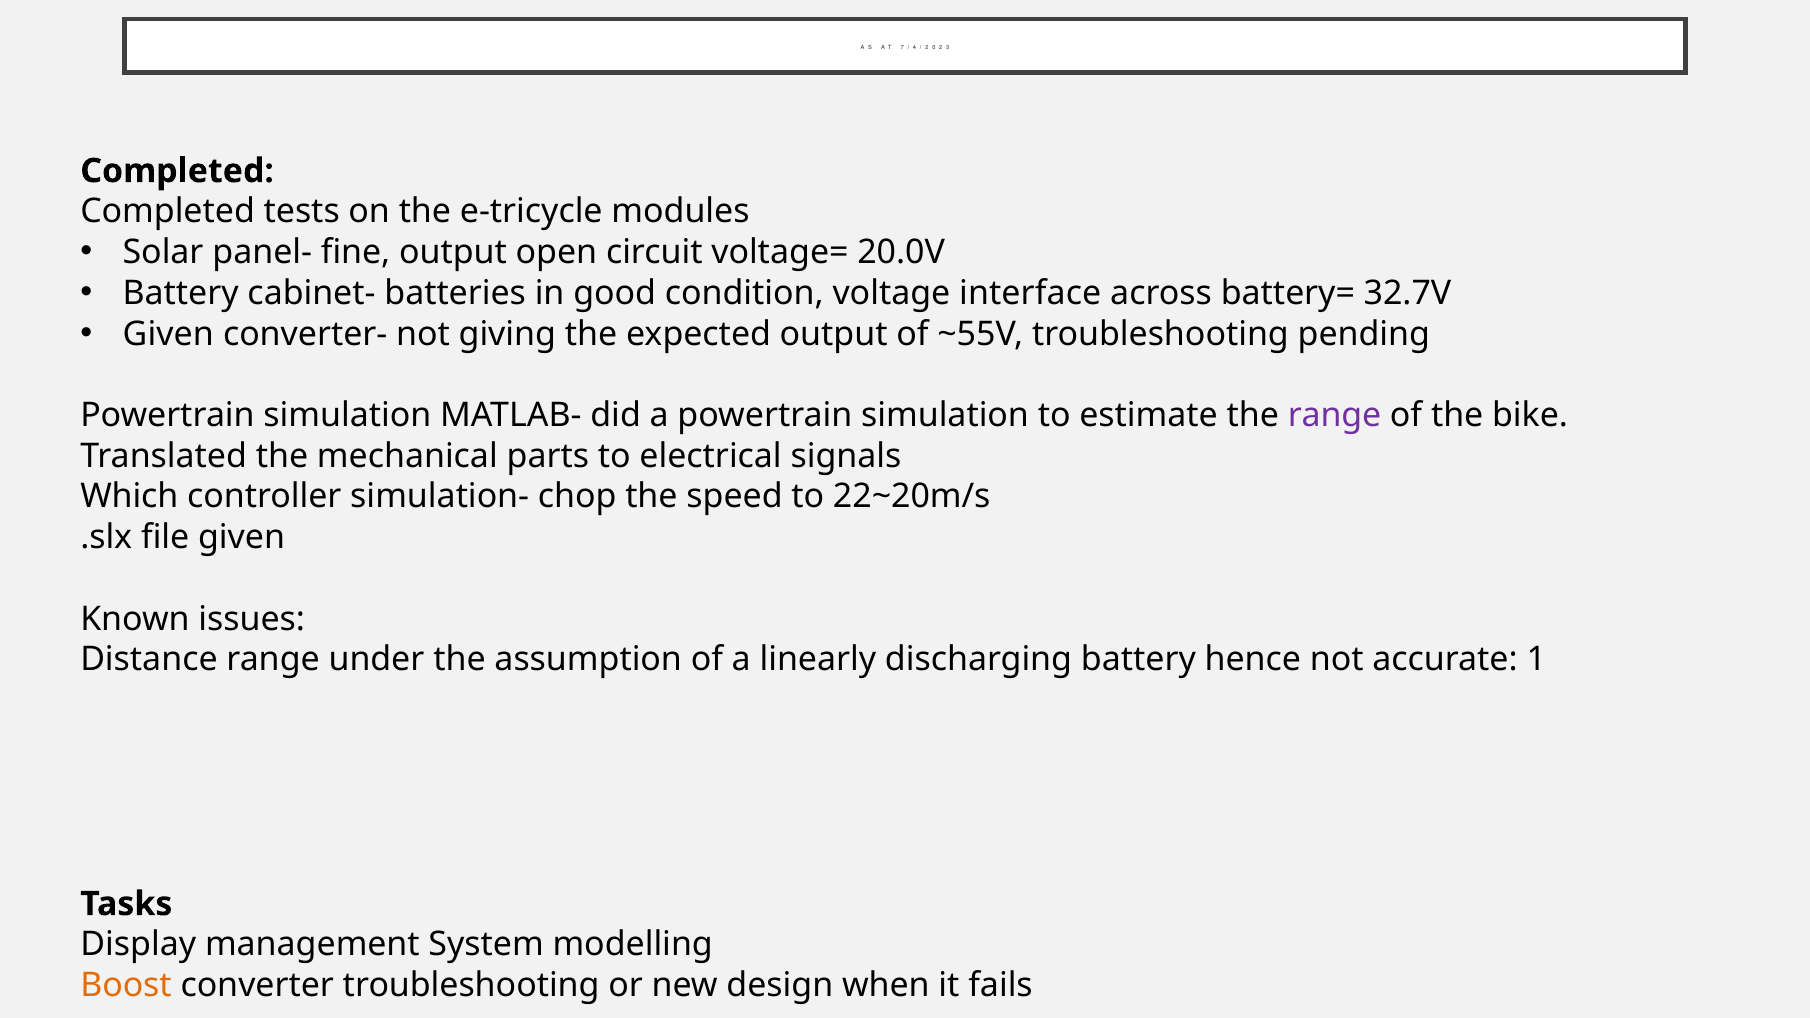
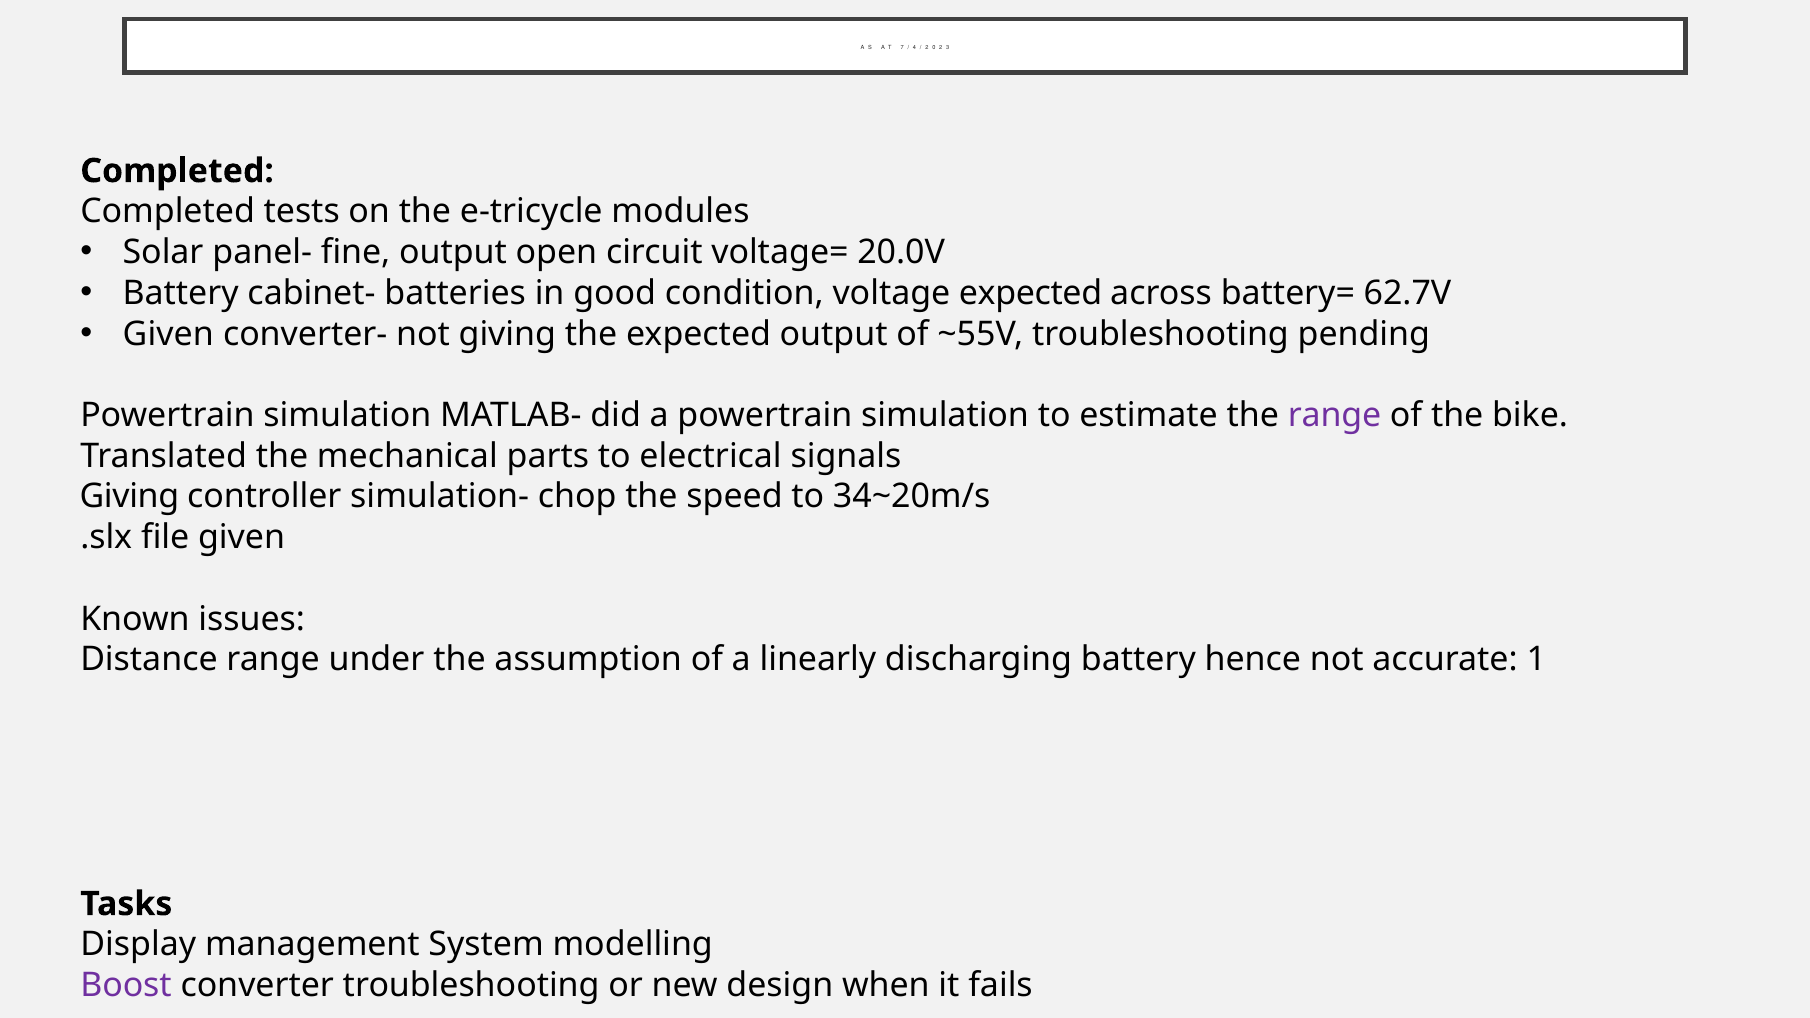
voltage interface: interface -> expected
32.7V: 32.7V -> 62.7V
Which at (129, 497): Which -> Giving
22~20m/s: 22~20m/s -> 34~20m/s
Boost colour: orange -> purple
